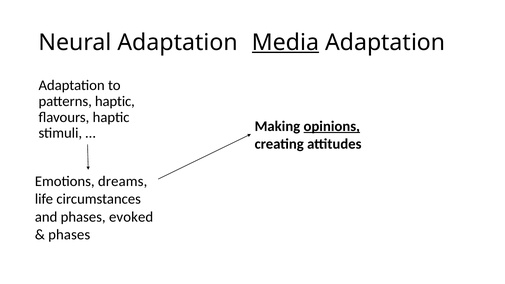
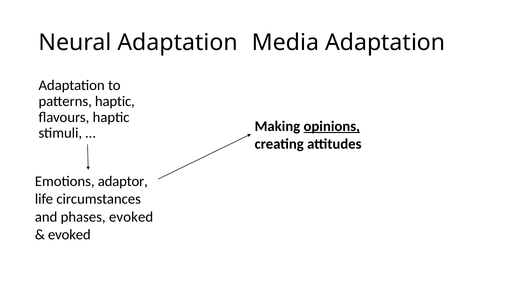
Media underline: present -> none
dreams: dreams -> adaptor
phases at (69, 235): phases -> evoked
